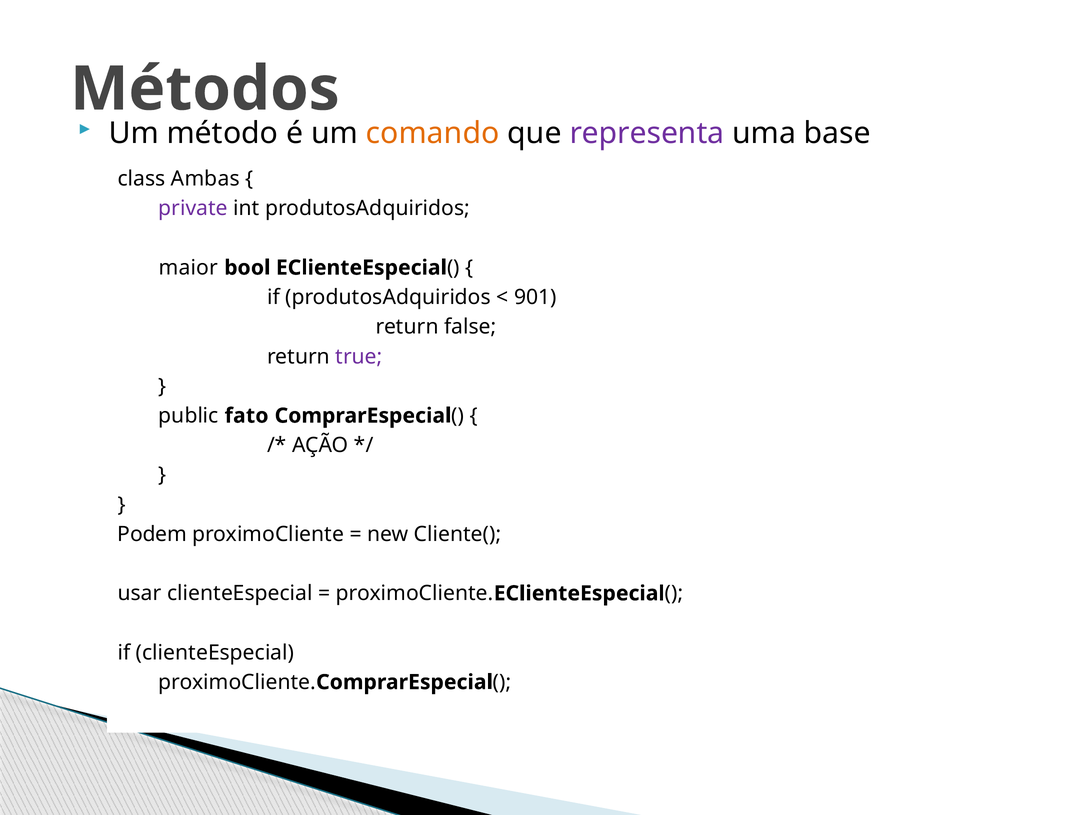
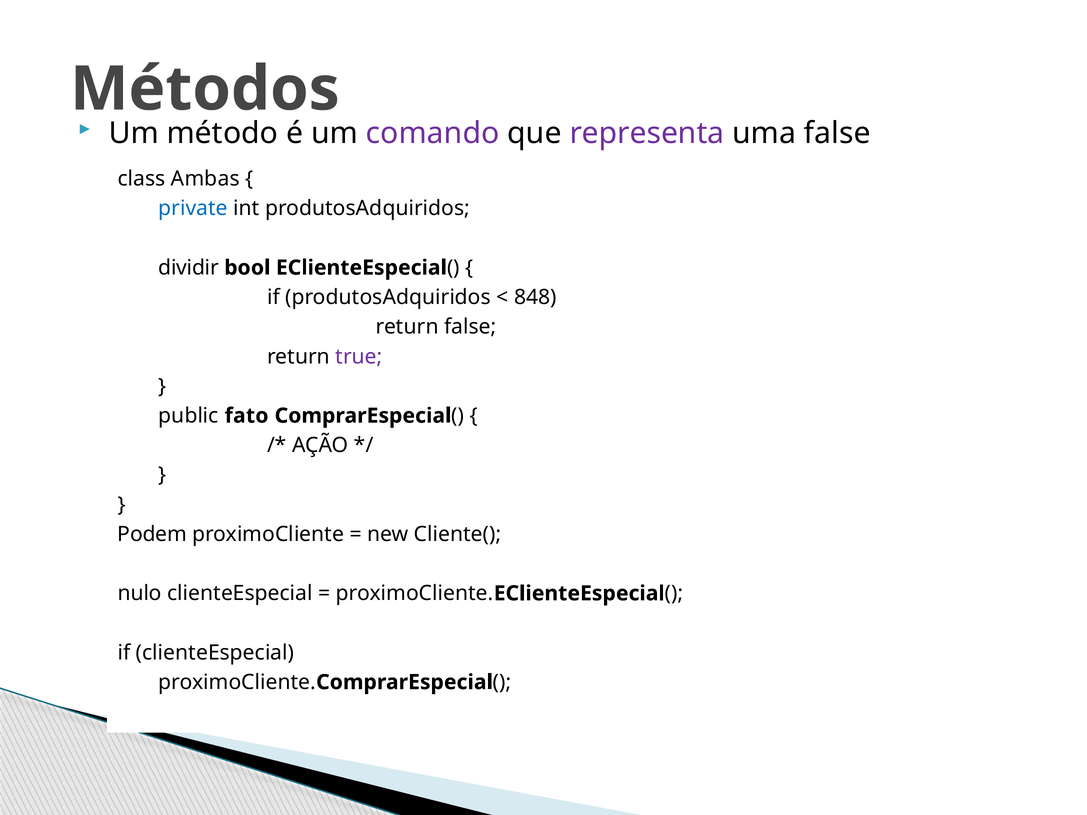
comando colour: orange -> purple
uma base: base -> false
private colour: purple -> blue
maior: maior -> dividir
901: 901 -> 848
usar: usar -> nulo
